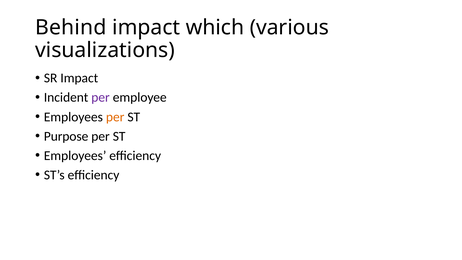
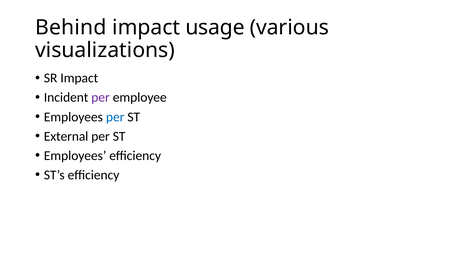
which: which -> usage
per at (115, 117) colour: orange -> blue
Purpose: Purpose -> External
